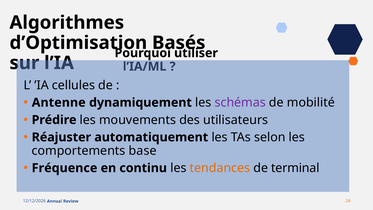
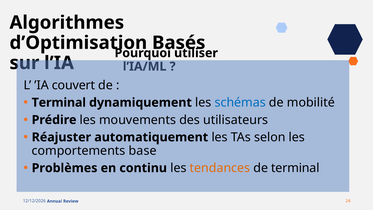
cellules: cellules -> couvert
Antenne at (59, 102): Antenne -> Terminal
schémas colour: purple -> blue
Fréquence: Fréquence -> Problèmes
